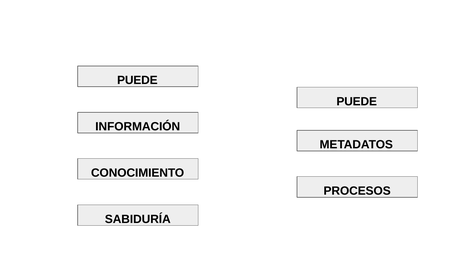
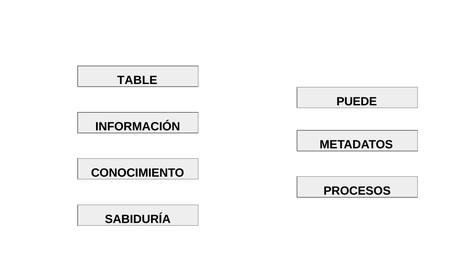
PUEDE at (137, 80): PUEDE -> TABLE
